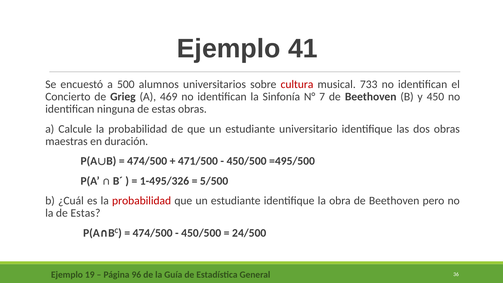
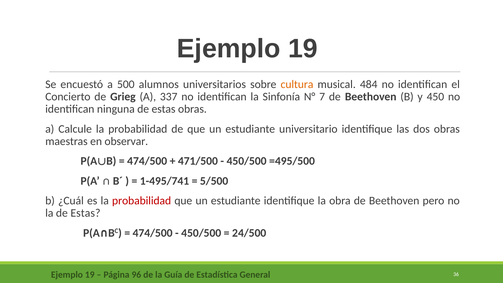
41 at (303, 49): 41 -> 19
cultura colour: red -> orange
733: 733 -> 484
469: 469 -> 337
duración: duración -> observar
1-495/326: 1-495/326 -> 1-495/741
